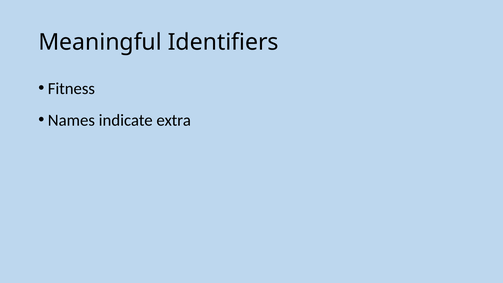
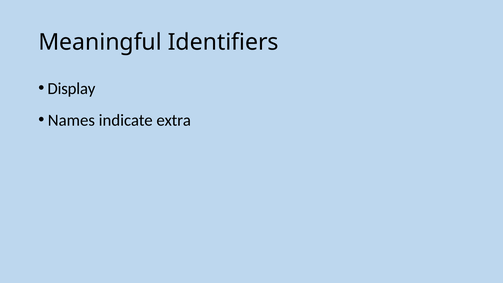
Fitness: Fitness -> Display
